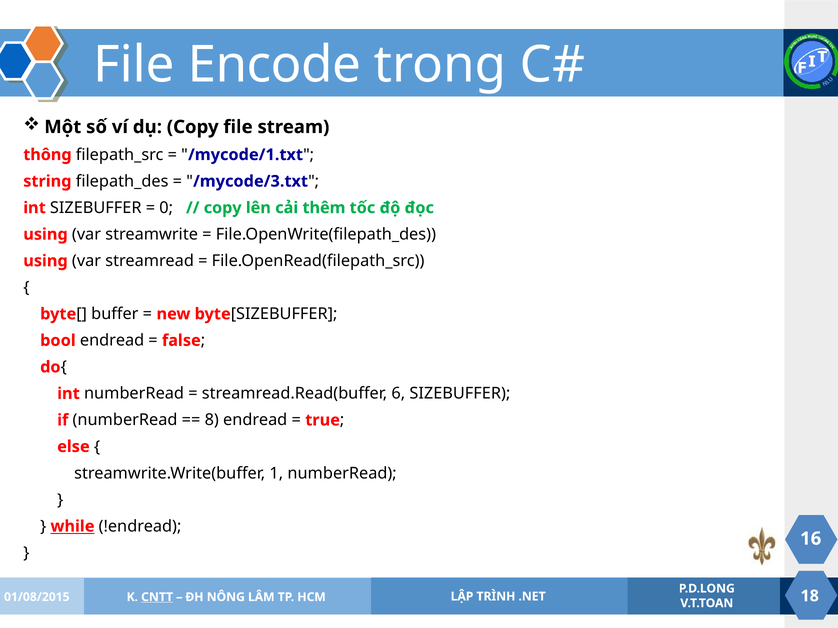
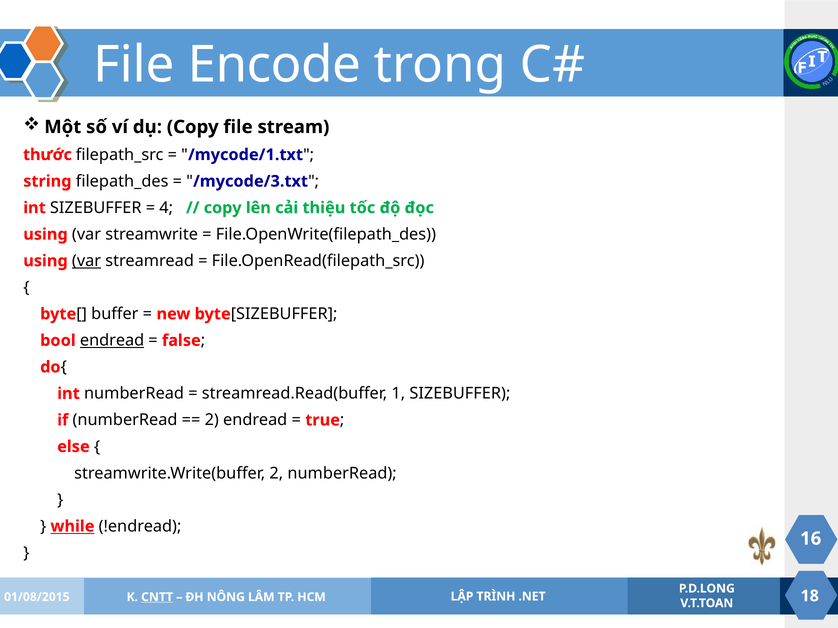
thông: thông -> thước
0: 0 -> 4
thêm: thêm -> thiệu
var at (87, 261) underline: none -> present
endread at (112, 341) underline: none -> present
6: 6 -> 1
8 at (212, 420): 8 -> 2
streamwrite.Write(buffer 1: 1 -> 2
